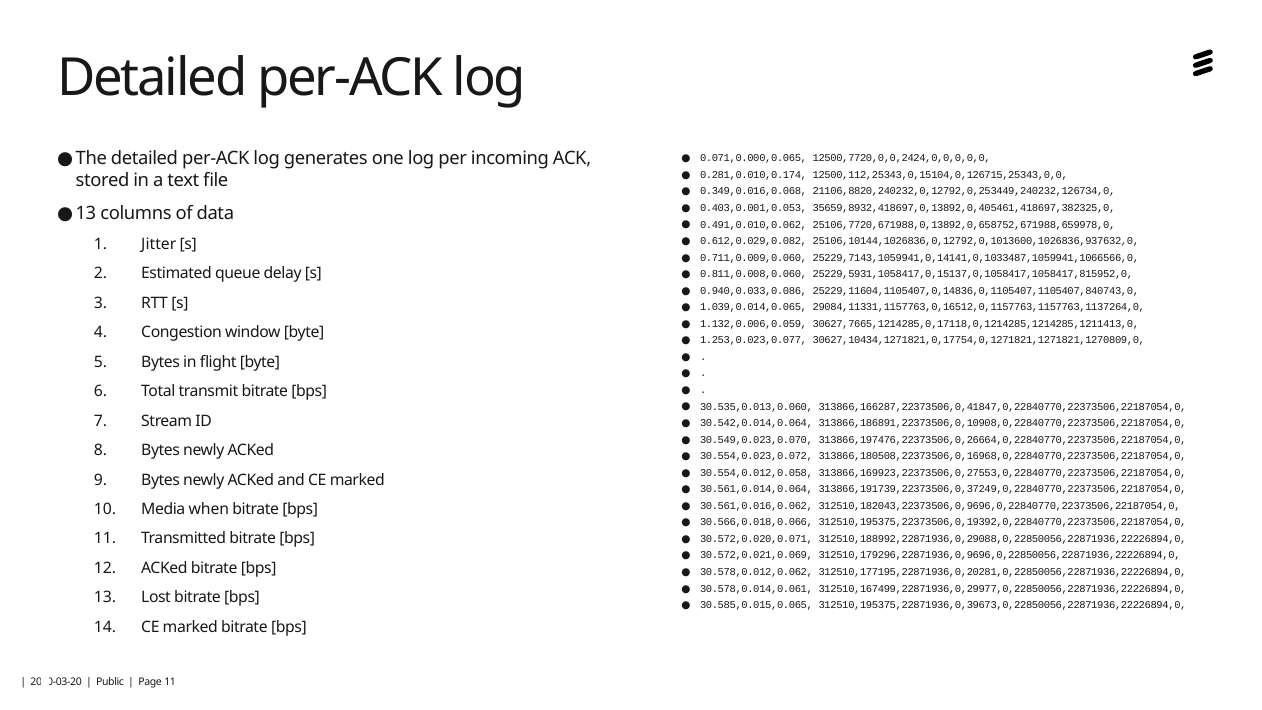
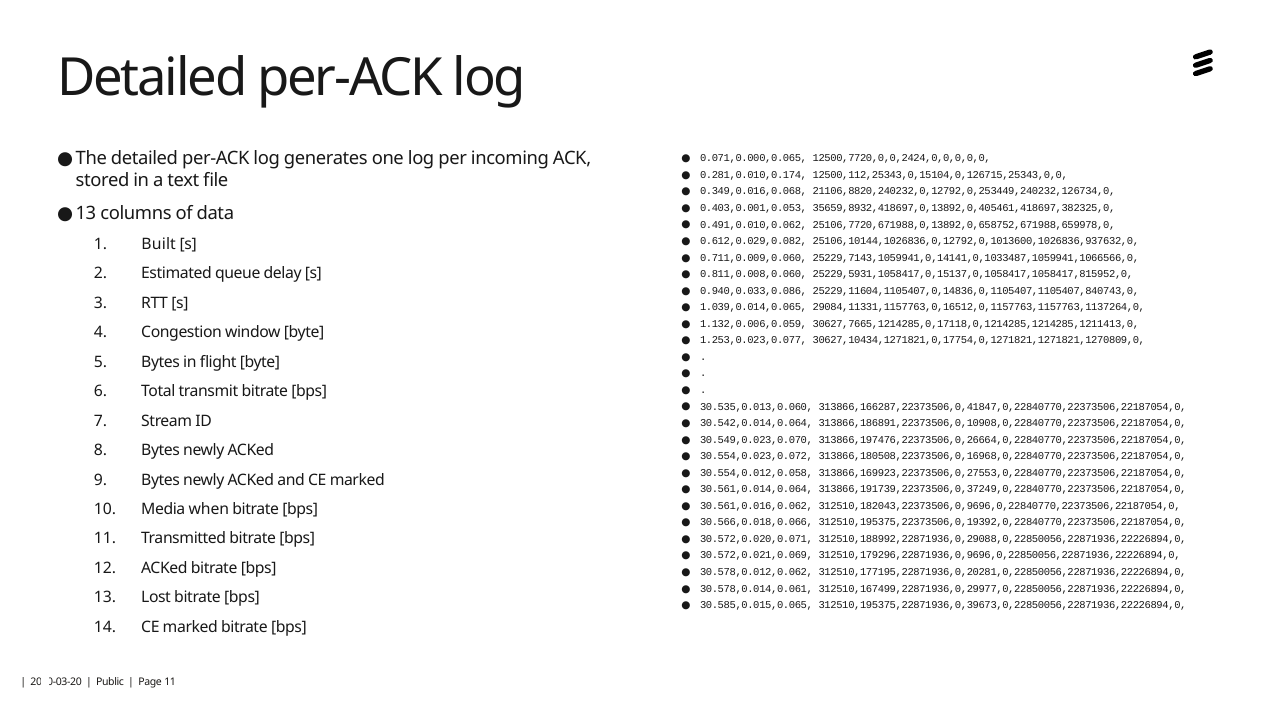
Jitter: Jitter -> Built
